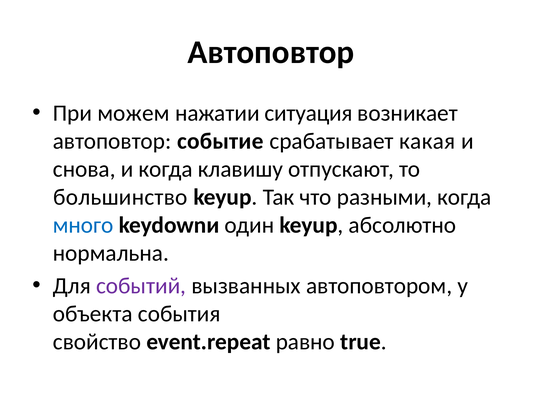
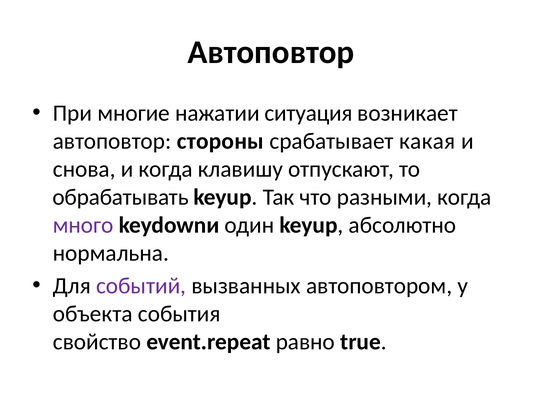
можем: можем -> многие
событие: событие -> стороны
большинство: большинство -> обрабатывать
много colour: blue -> purple
